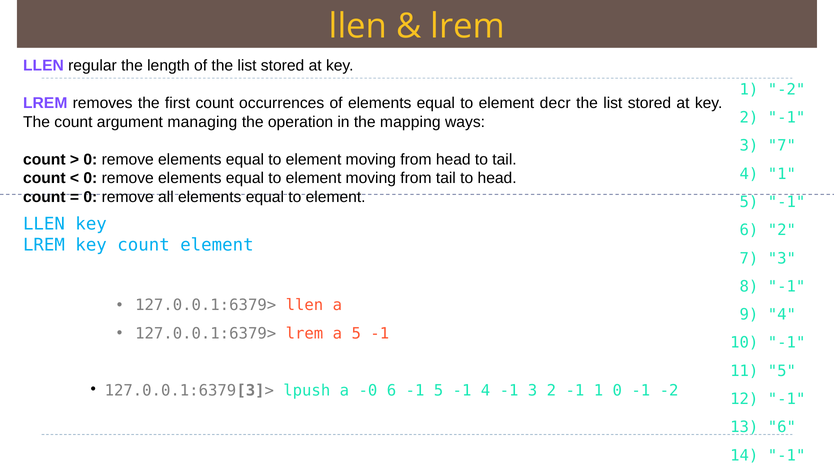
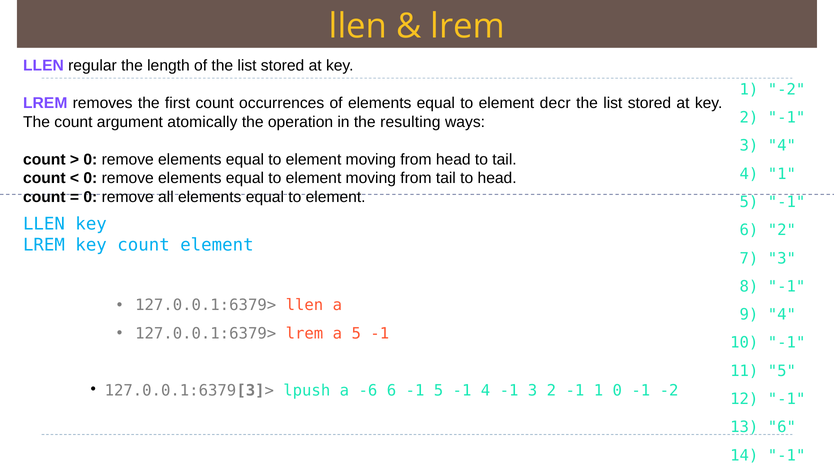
managing: managing -> atomically
mapping: mapping -> resulting
3 7: 7 -> 4
-0: -0 -> -6
